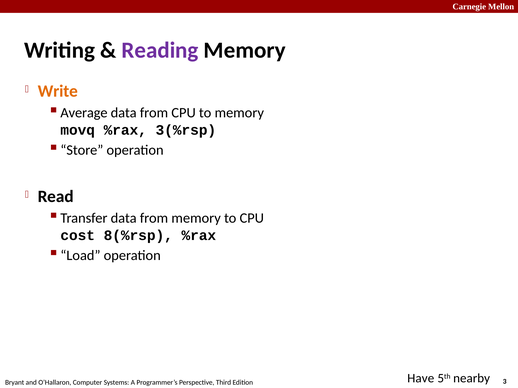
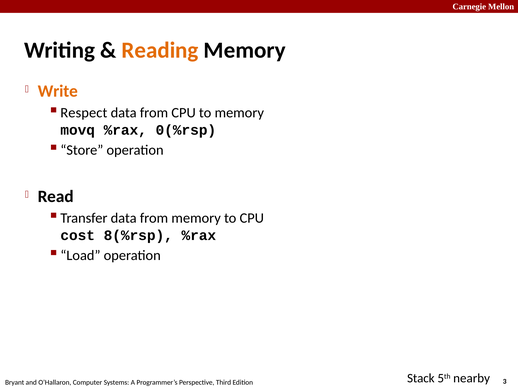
Reading colour: purple -> orange
Average: Average -> Respect
3(%rsp: 3(%rsp -> 0(%rsp
Have: Have -> Stack
